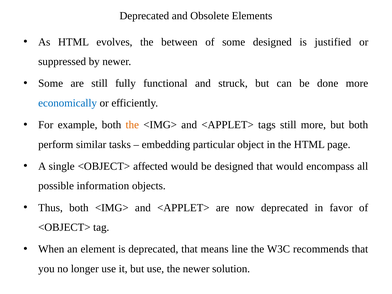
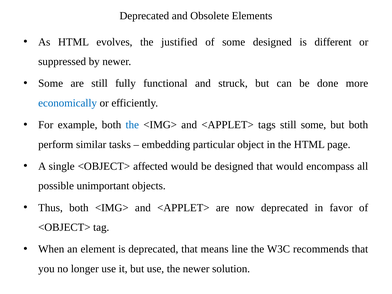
between: between -> justified
justified: justified -> different
the at (132, 125) colour: orange -> blue
still more: more -> some
information: information -> unimportant
